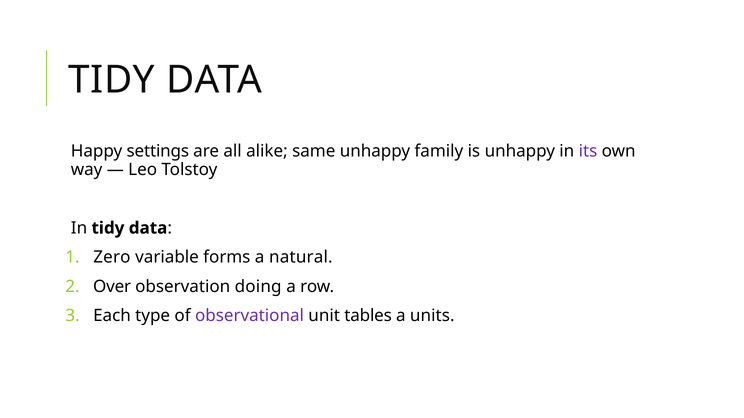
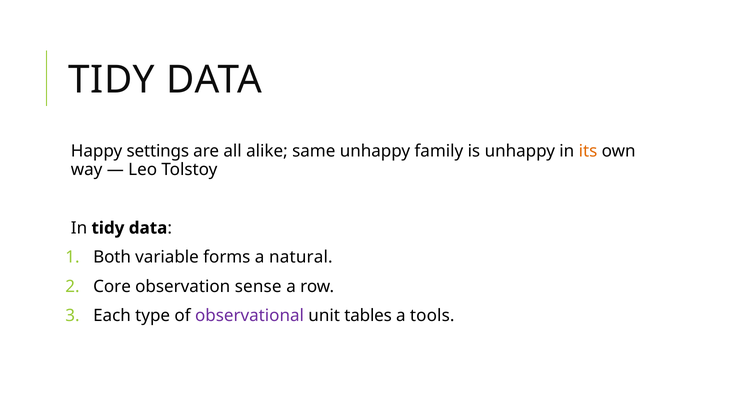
its colour: purple -> orange
Zero: Zero -> Both
Over: Over -> Core
doing: doing -> sense
units: units -> tools
